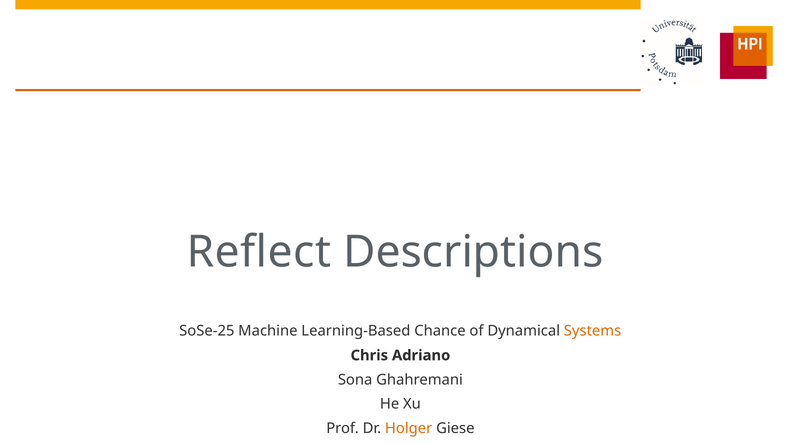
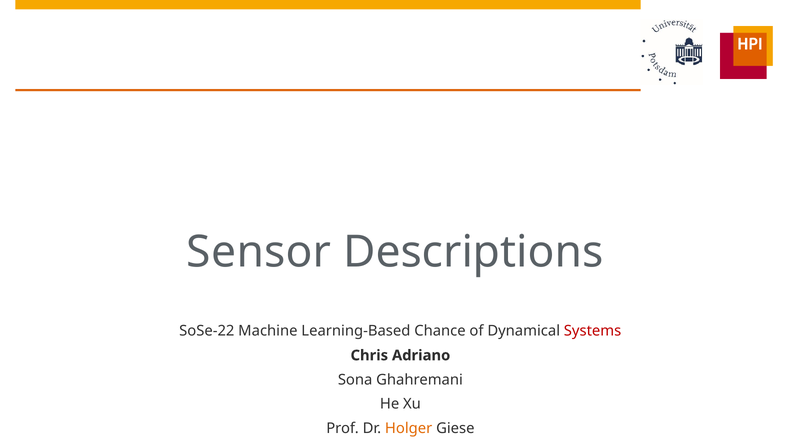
Reflect: Reflect -> Sensor
SoSe-25: SoSe-25 -> SoSe-22
Systems colour: orange -> red
